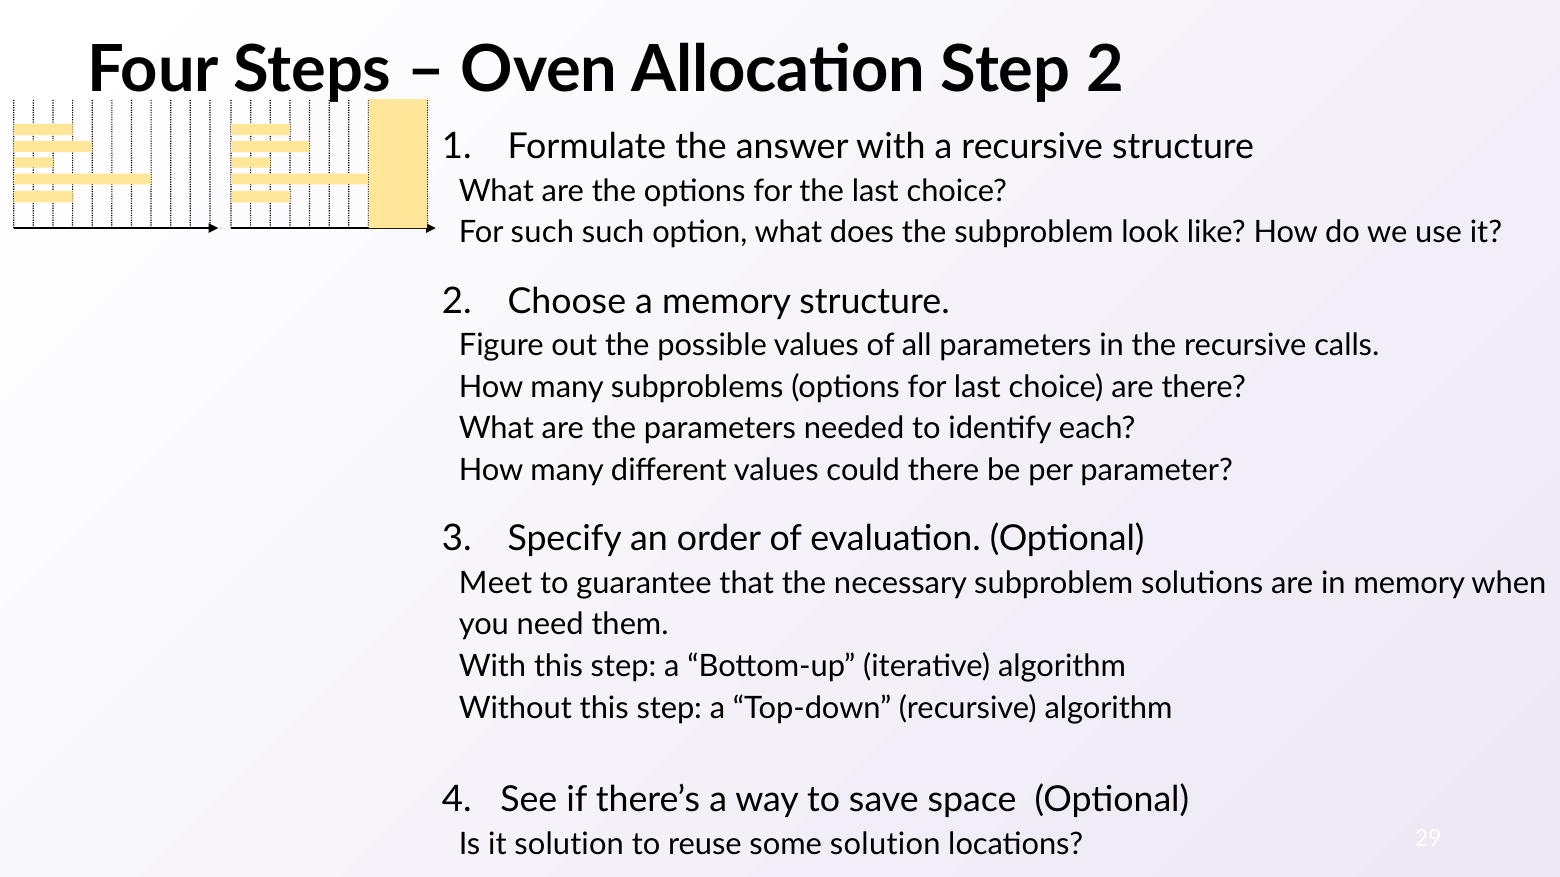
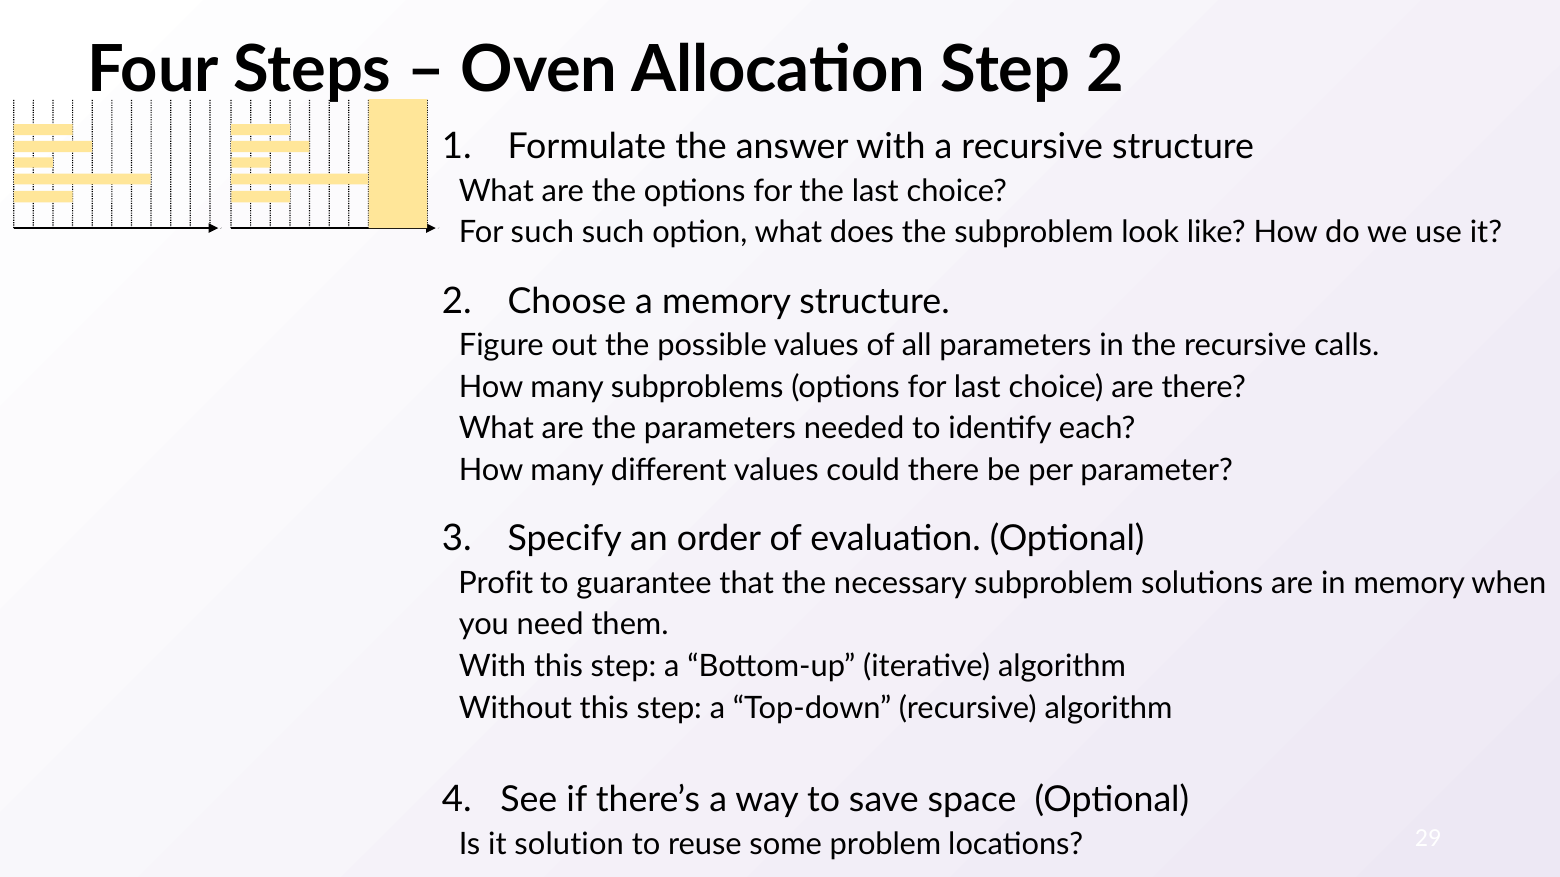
Meet: Meet -> Profit
some solution: solution -> problem
